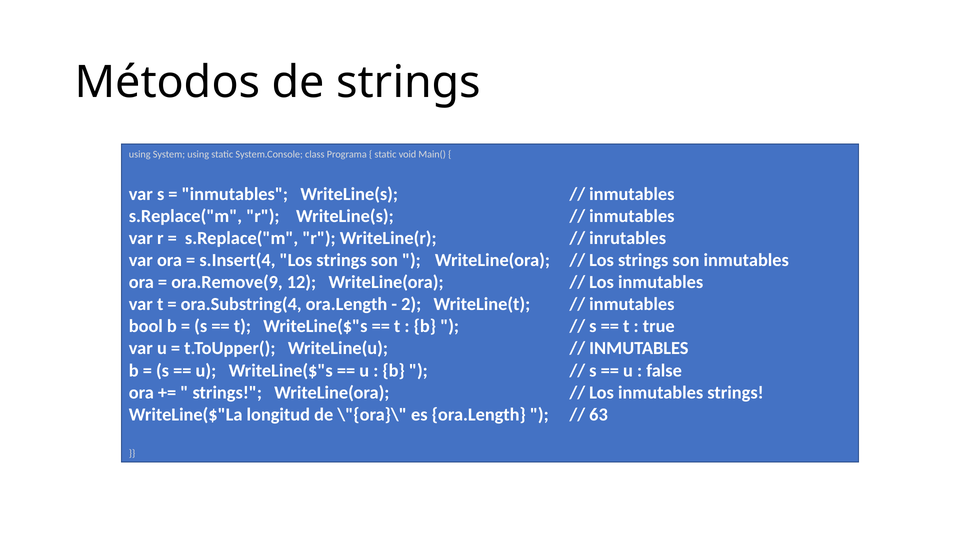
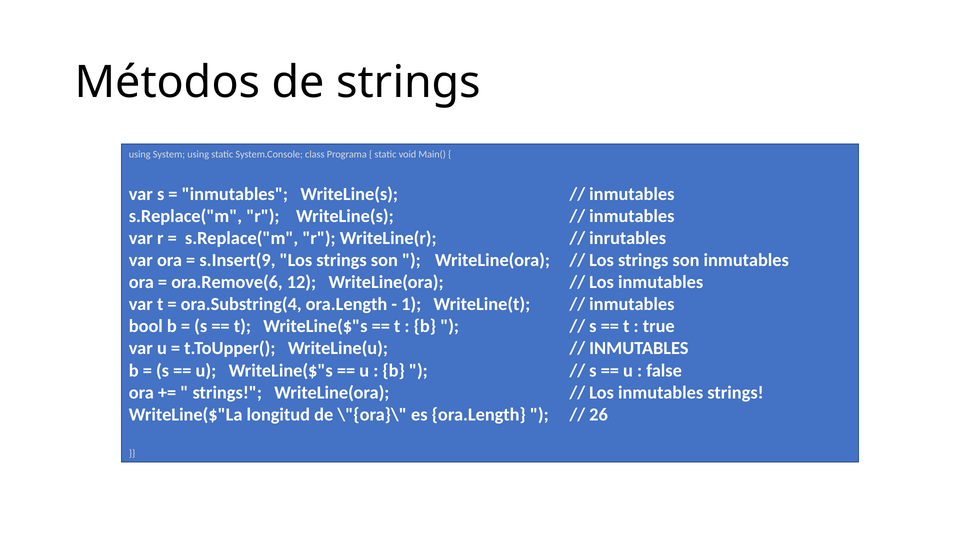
s.Insert(4: s.Insert(4 -> s.Insert(9
ora.Remove(9: ora.Remove(9 -> ora.Remove(6
2: 2 -> 1
63: 63 -> 26
